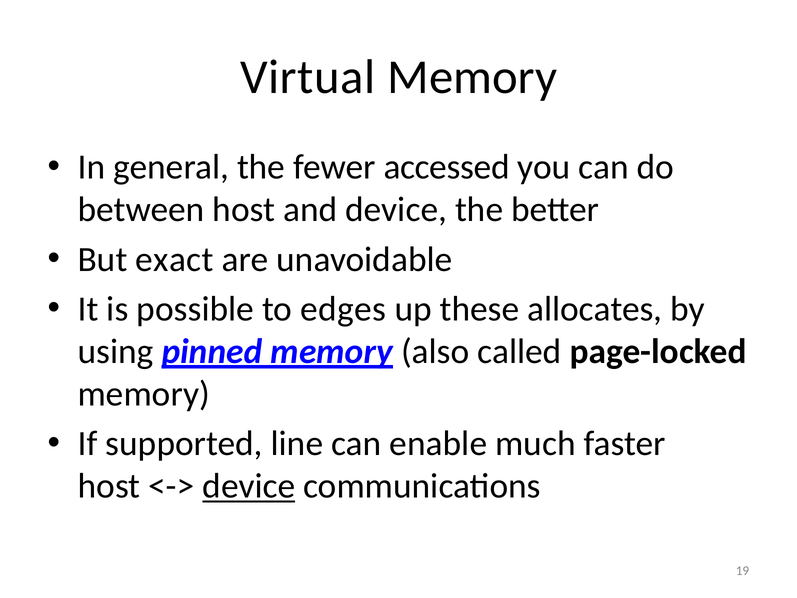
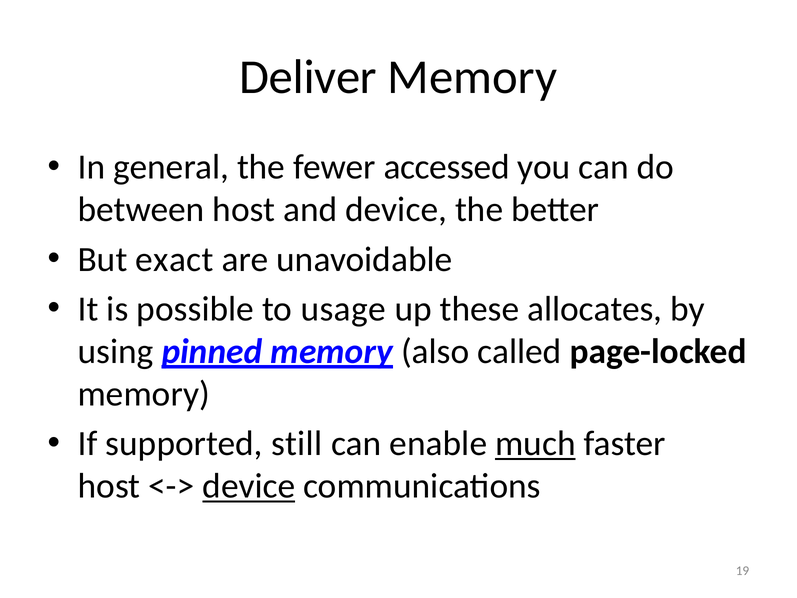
Virtual: Virtual -> Deliver
edges: edges -> usage
line: line -> still
much underline: none -> present
